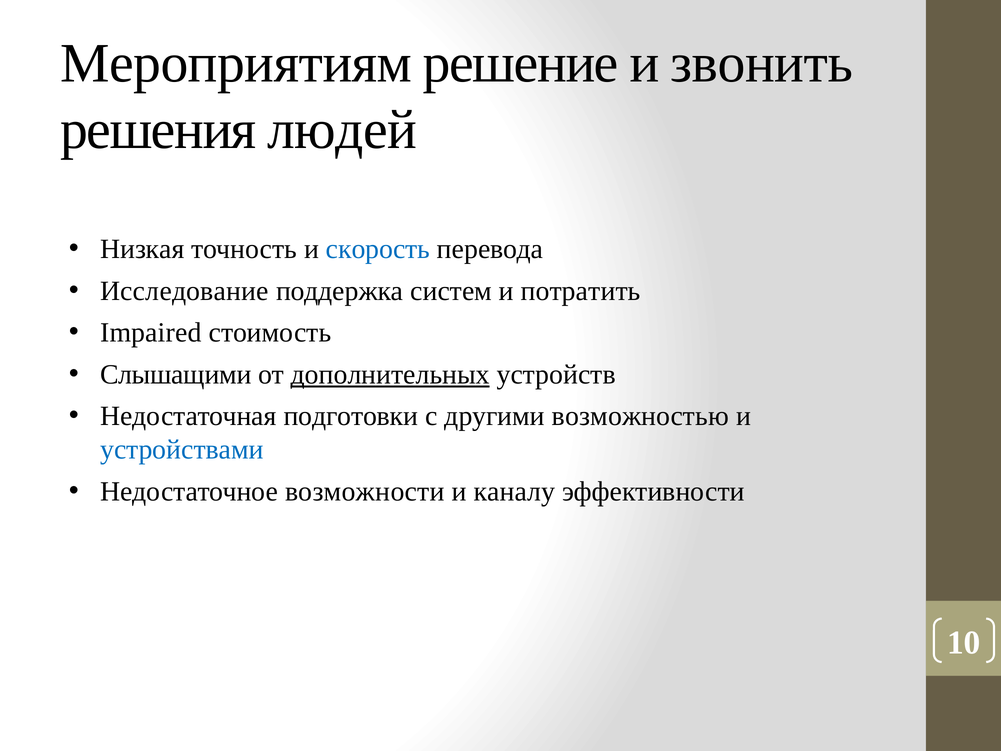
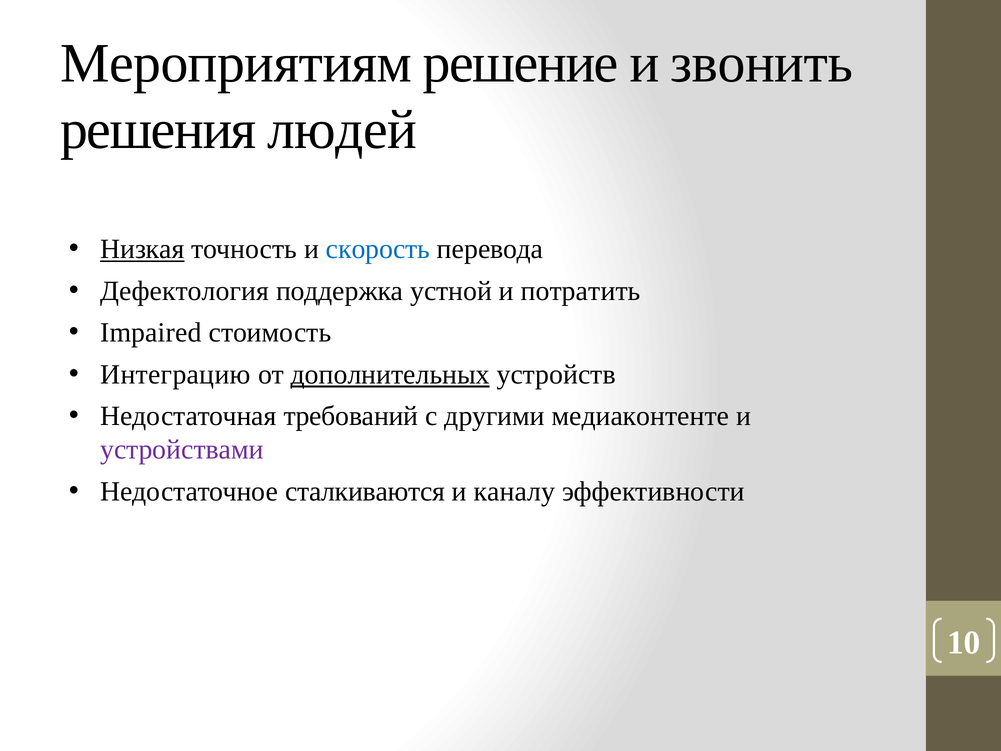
Низкая underline: none -> present
Исследование: Исследование -> Дефектология
систем: систем -> устной
Слышащими: Слышащими -> Интеграцию
подготовки: подготовки -> требований
возможностью: возможностью -> медиаконтенте
устройствами colour: blue -> purple
возможности: возможности -> сталкиваются
